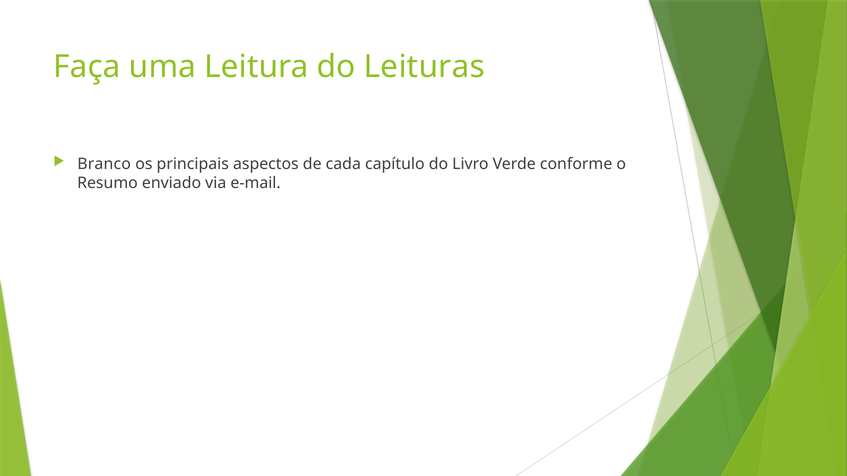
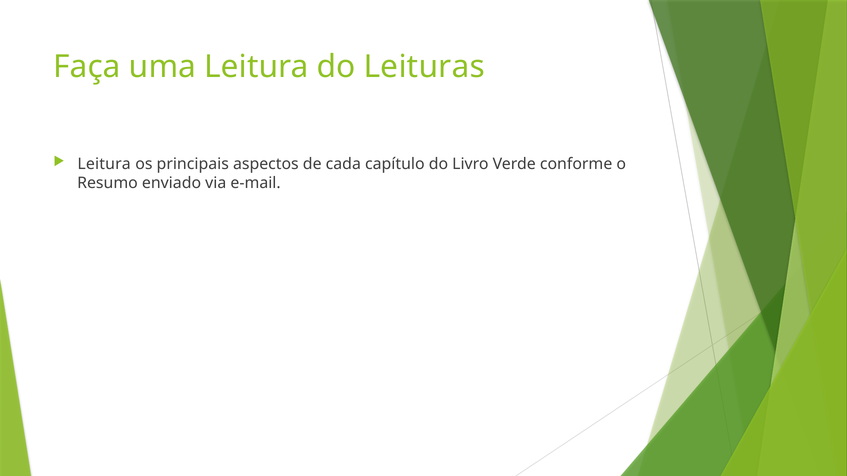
Branco at (104, 164): Branco -> Leitura
